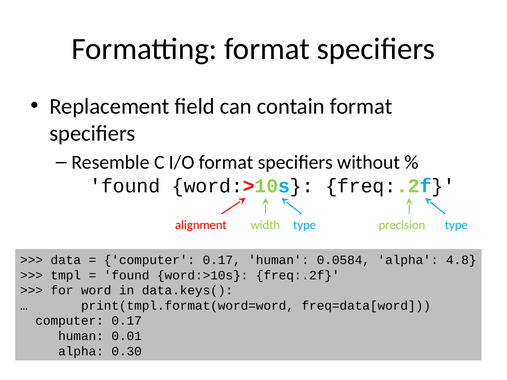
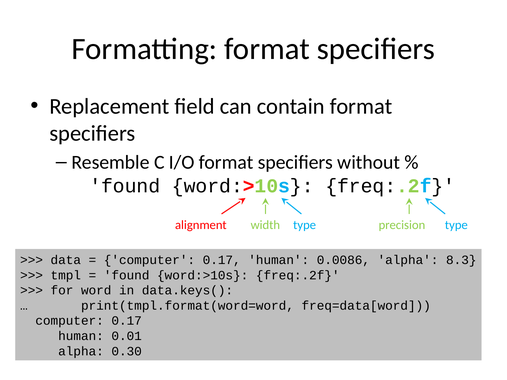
0.0584: 0.0584 -> 0.0086
4.8: 4.8 -> 8.3
